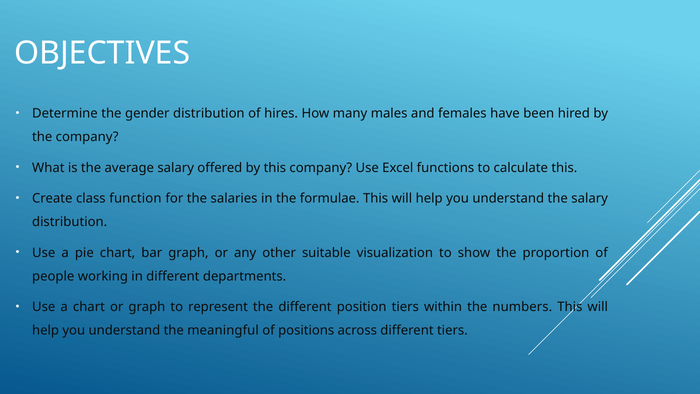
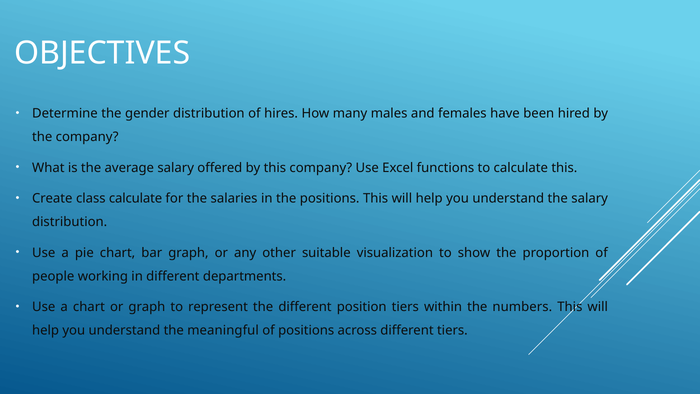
class function: function -> calculate
the formulae: formulae -> positions
